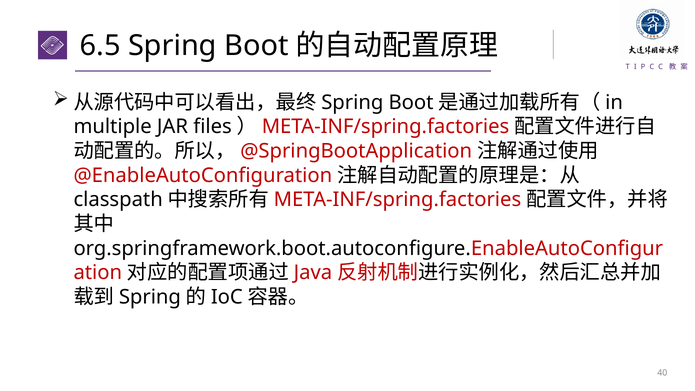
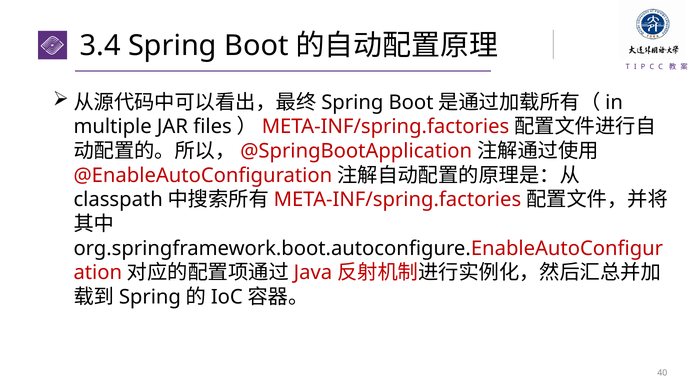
6.5: 6.5 -> 3.4
